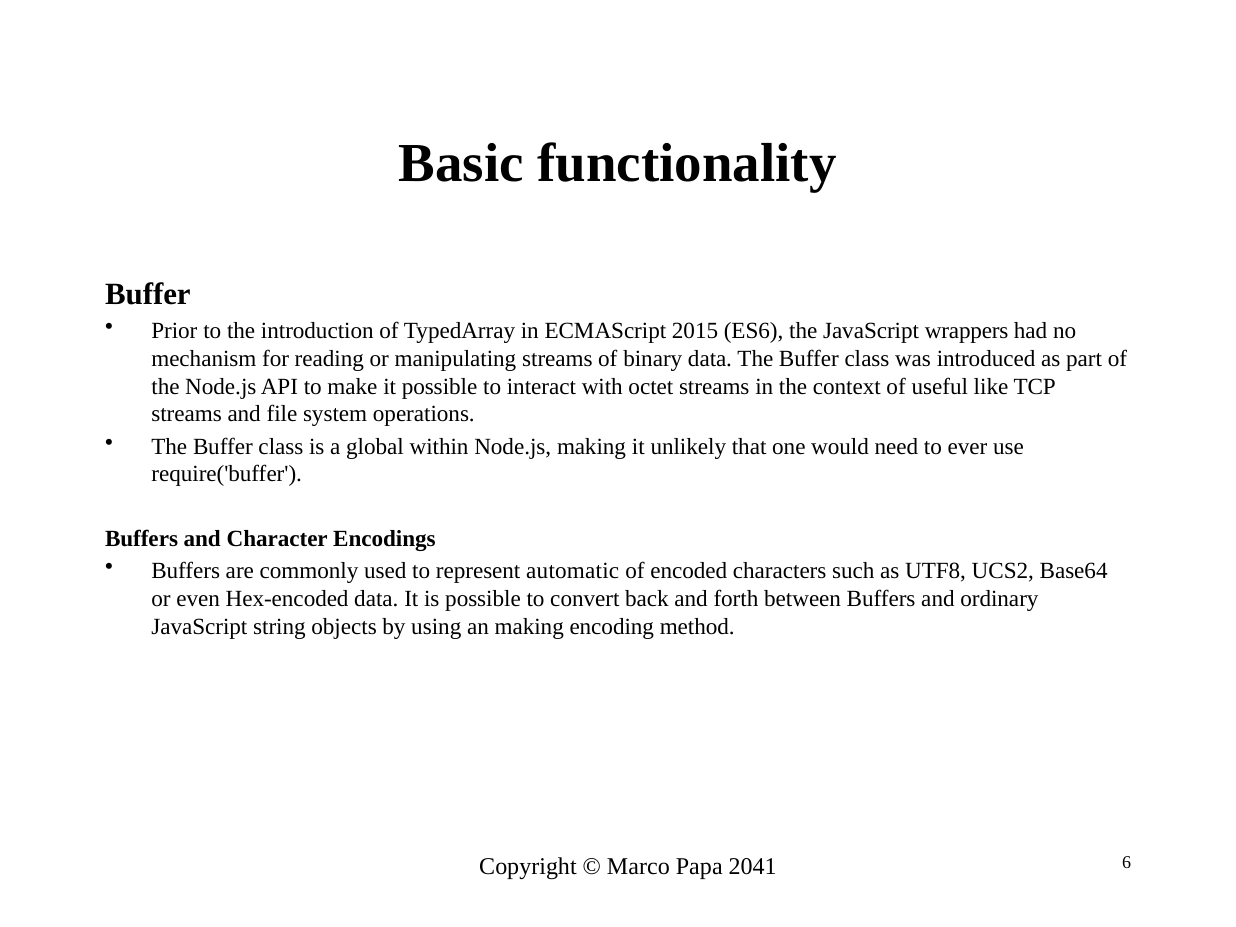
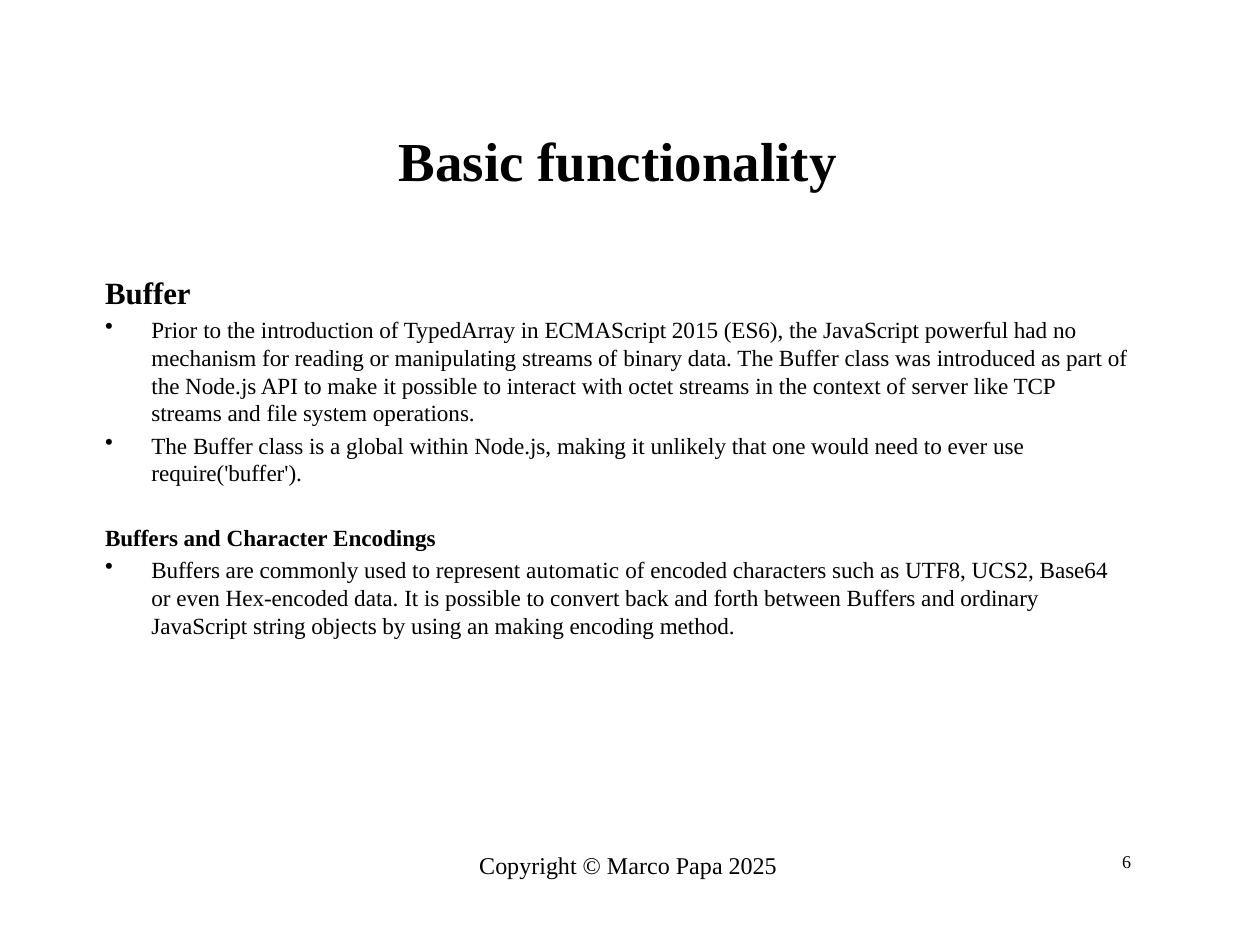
wrappers: wrappers -> powerful
useful: useful -> server
2041: 2041 -> 2025
